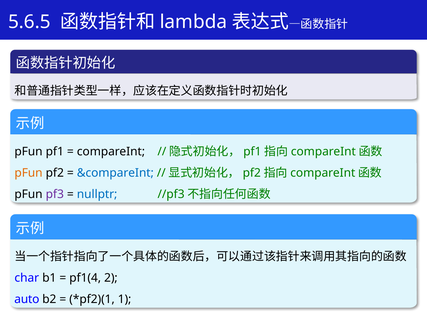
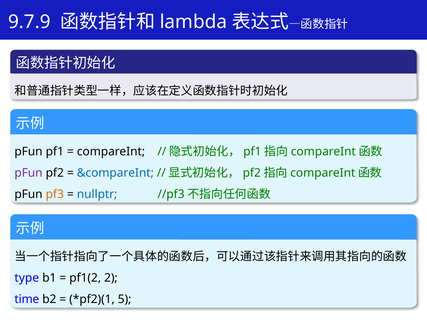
5.6.5: 5.6.5 -> 9.7.9
pFun at (29, 173) colour: orange -> purple
pf3 colour: purple -> orange
char: char -> type
pf1(4: pf1(4 -> pf1(2
auto: auto -> time
1: 1 -> 5
